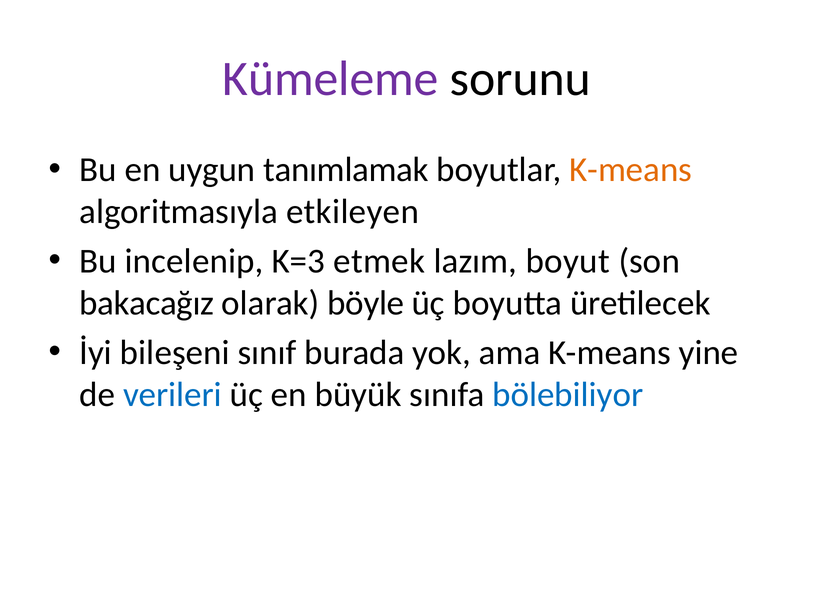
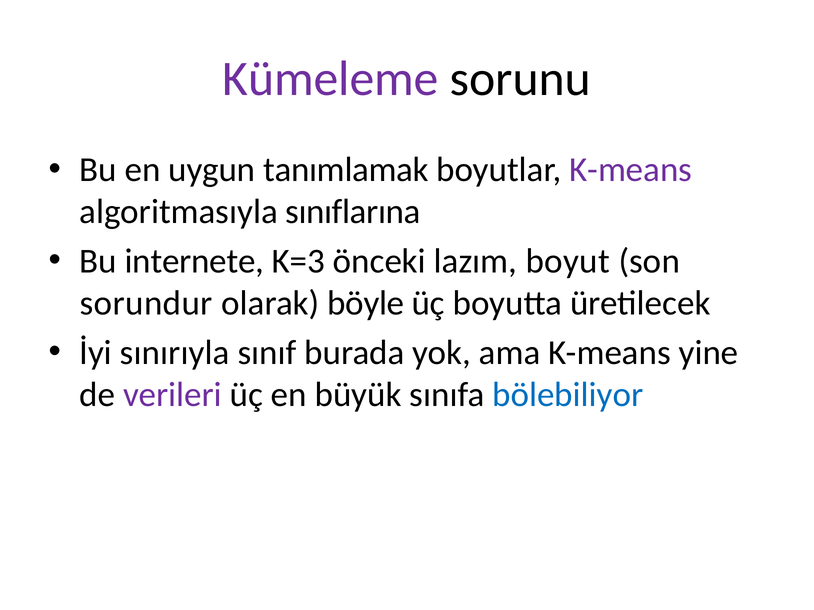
K-means at (631, 170) colour: orange -> purple
etkileyen: etkileyen -> sınıflarına
incelenip: incelenip -> internete
etmek: etmek -> önceki
bakacağız: bakacağız -> sorundur
bileşeni: bileşeni -> sınırıyla
verileri colour: blue -> purple
